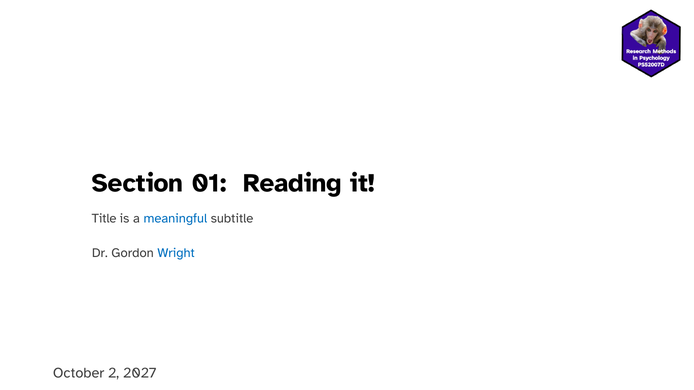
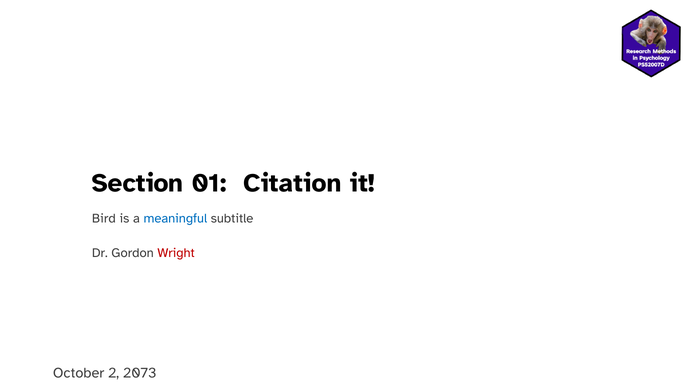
Reading: Reading -> Citation
Title: Title -> Bird
Wright colour: blue -> red
2027: 2027 -> 2073
